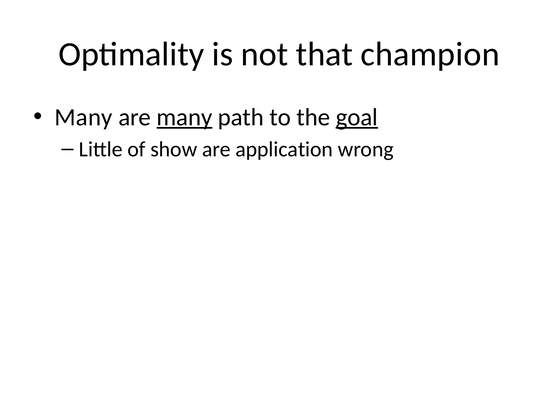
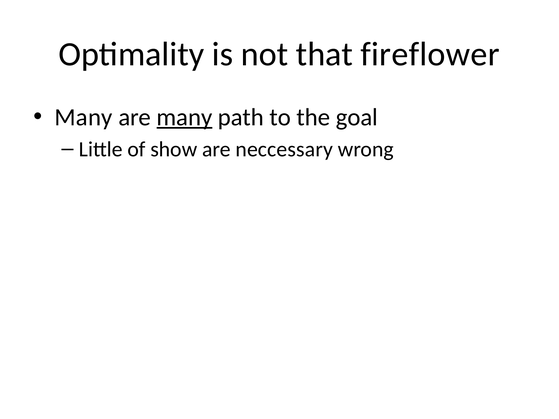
champion: champion -> fireflower
goal underline: present -> none
application: application -> neccessary
